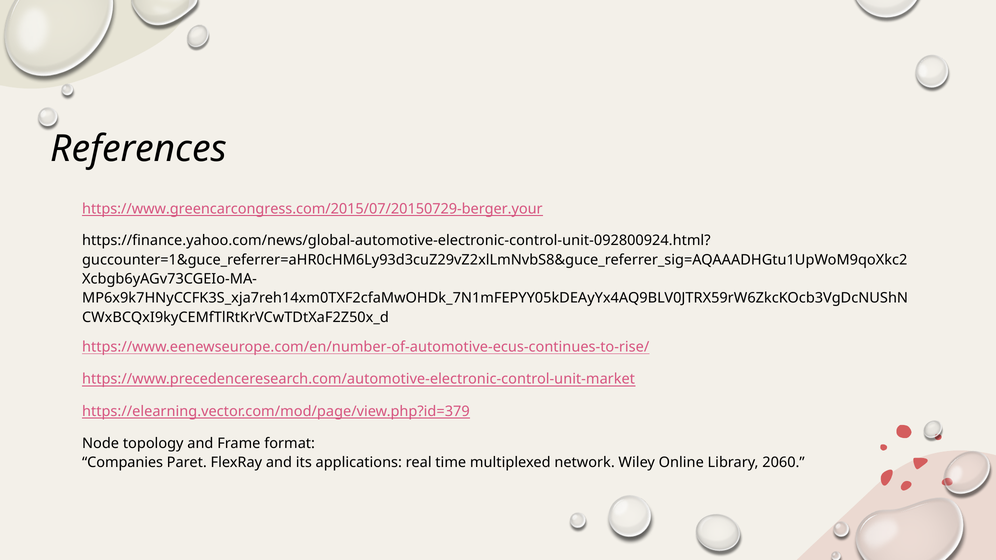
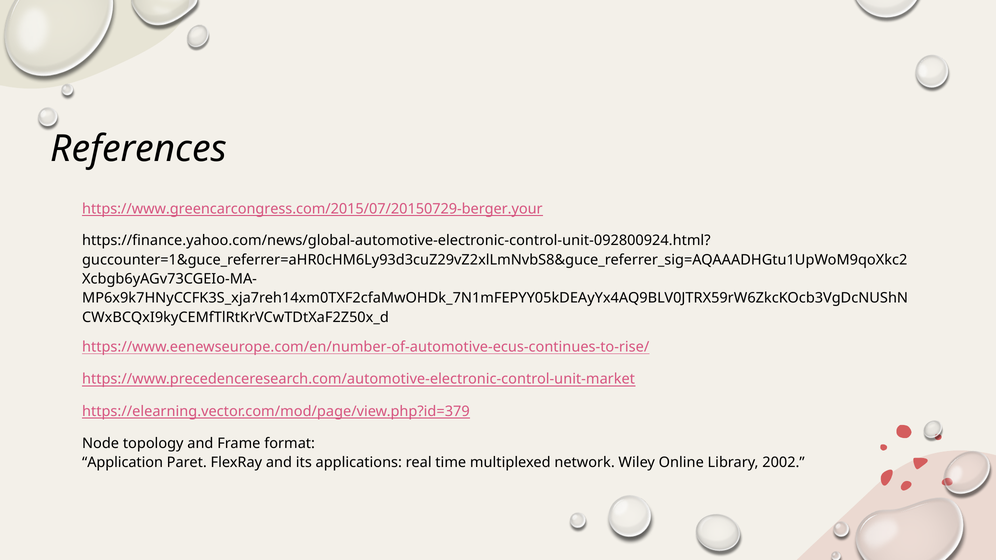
Companies: Companies -> Application
2060: 2060 -> 2002
